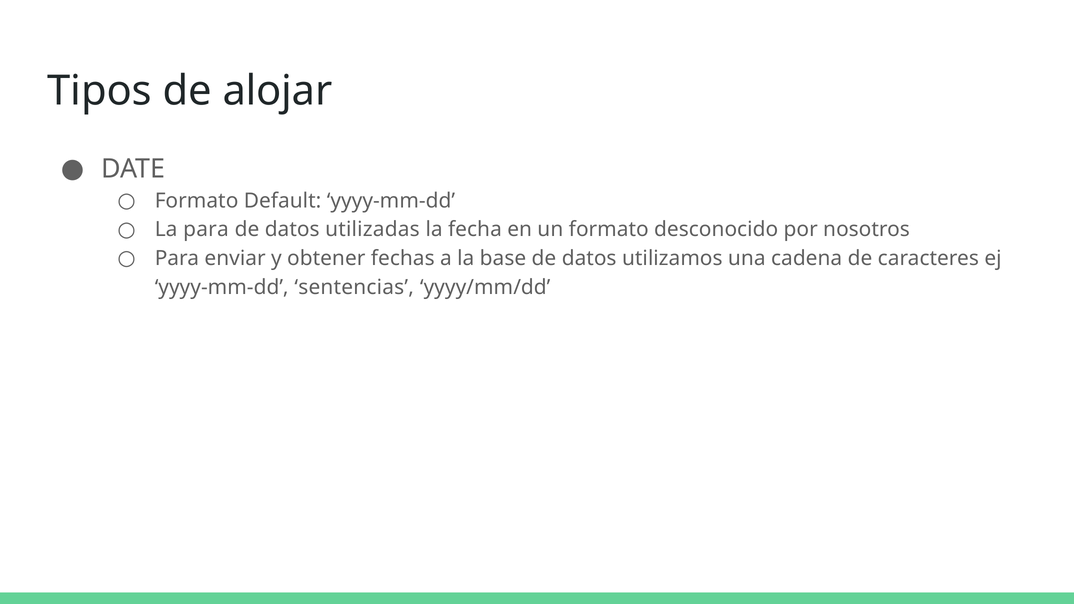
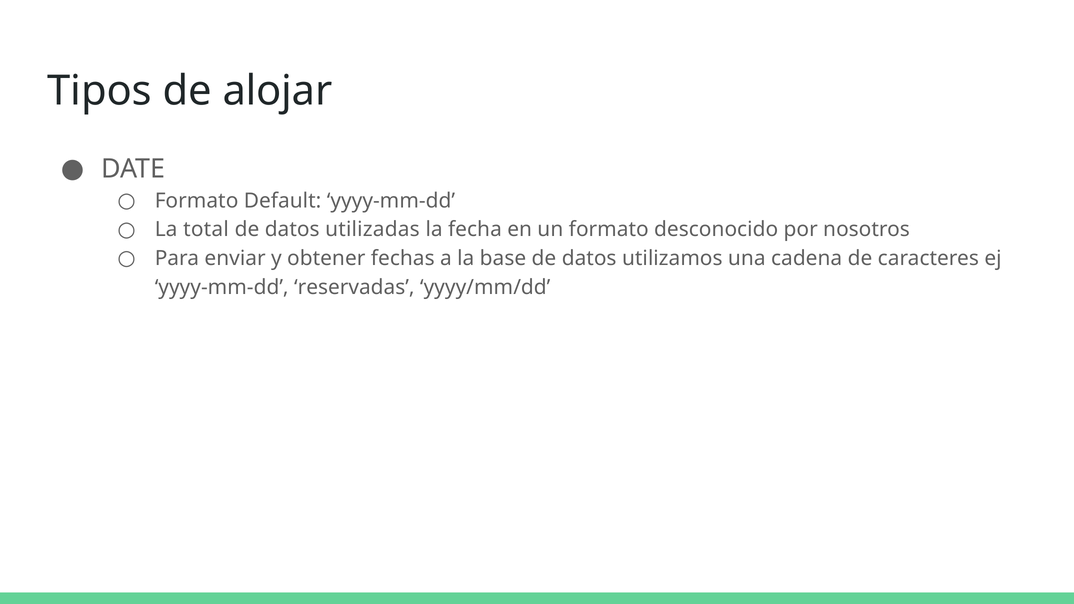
La para: para -> total
sentencias: sentencias -> reservadas
